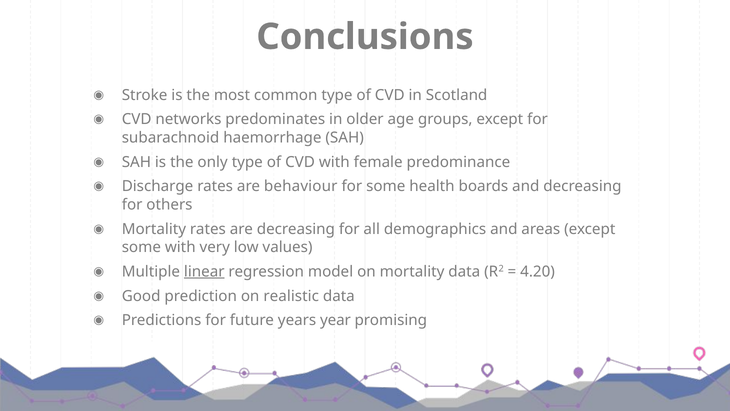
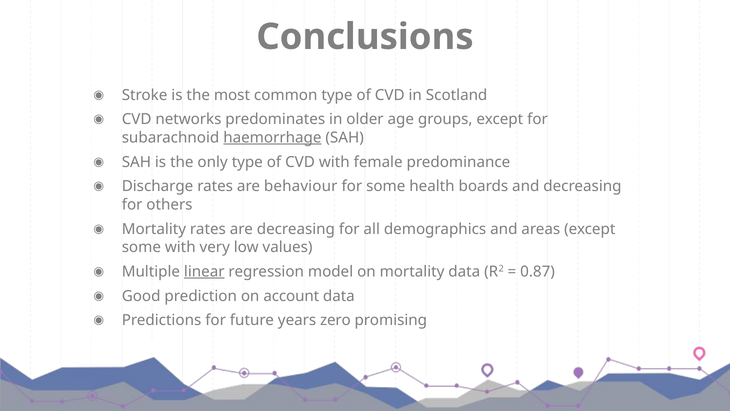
haemorrhage underline: none -> present
4.20: 4.20 -> 0.87
realistic: realistic -> account
year: year -> zero
